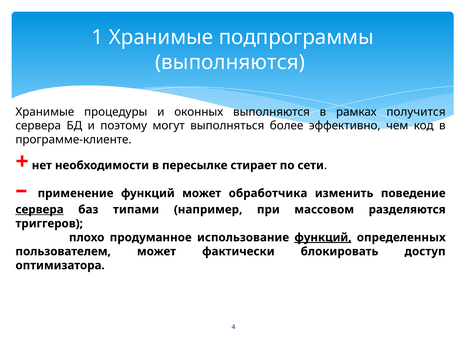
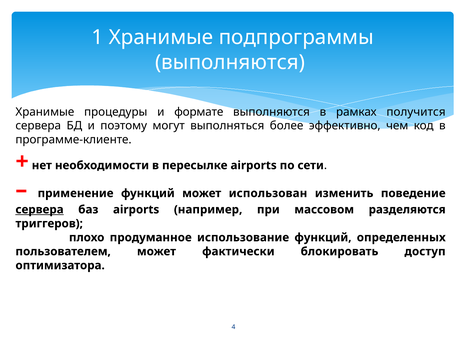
оконных: оконных -> формате
пересылке стирает: стирает -> airports
обработчика: обработчика -> использован
баз типами: типами -> airports
функций at (323, 237) underline: present -> none
